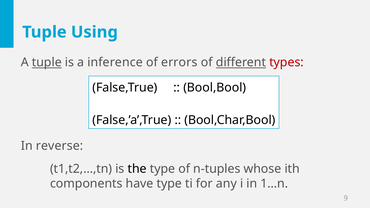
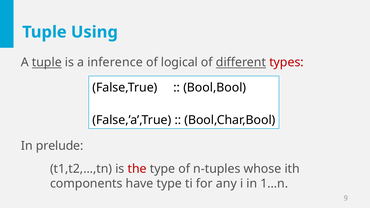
errors: errors -> logical
reverse: reverse -> prelude
the colour: black -> red
